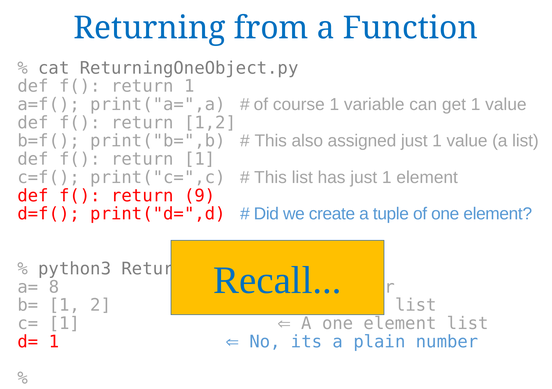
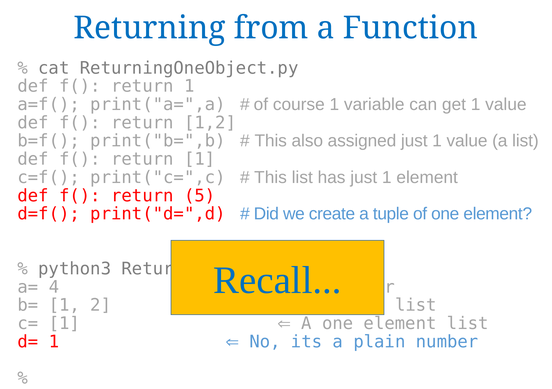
9: 9 -> 5
8: 8 -> 4
